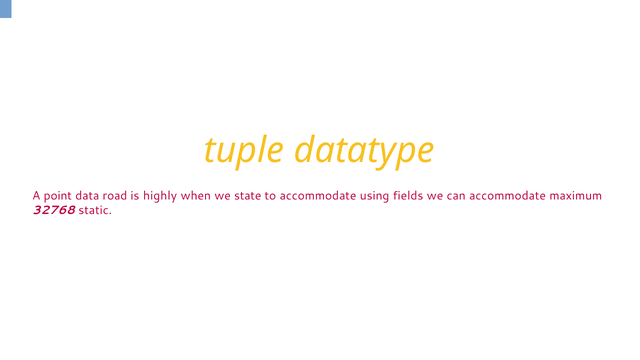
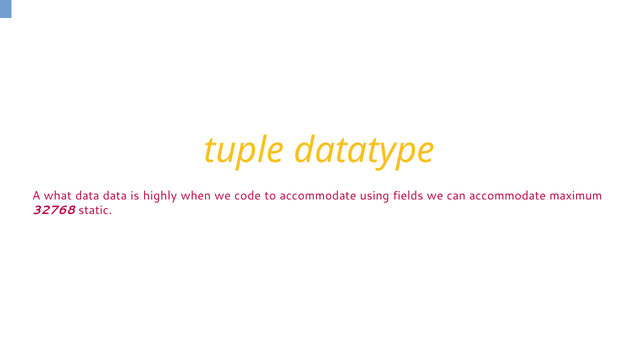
point: point -> what
data road: road -> data
state: state -> code
